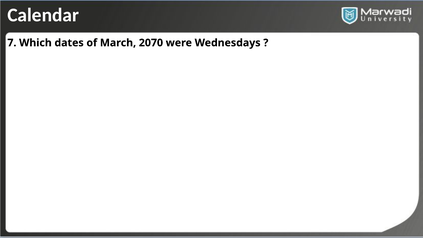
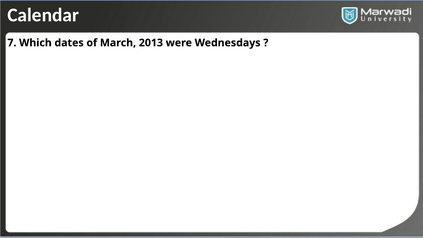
2070: 2070 -> 2013
